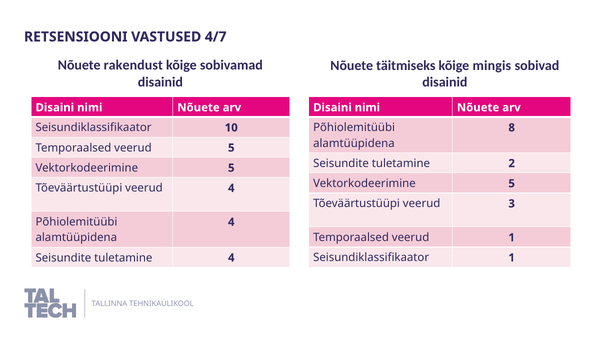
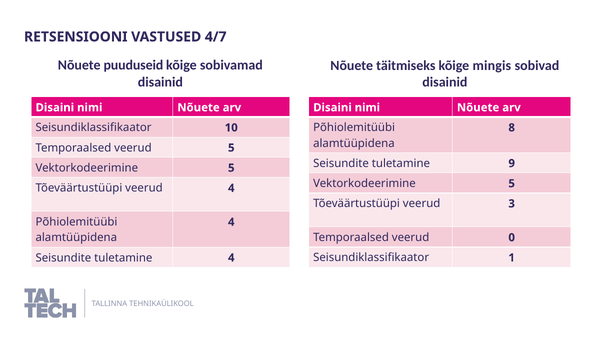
rakendust: rakendust -> puuduseid
2: 2 -> 9
veerud 1: 1 -> 0
